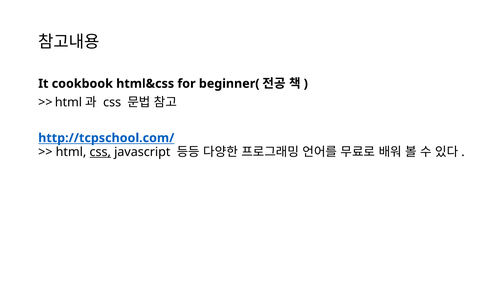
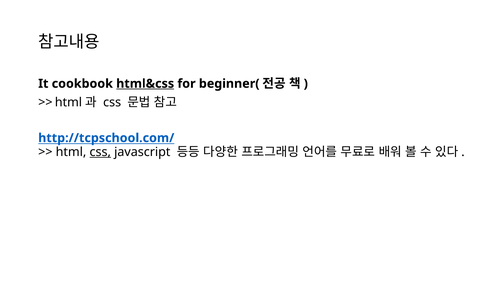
html&css underline: none -> present
